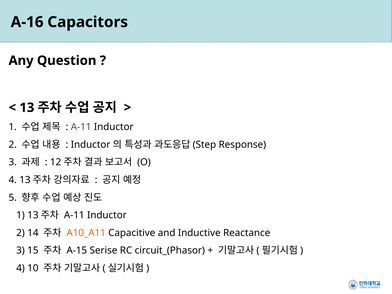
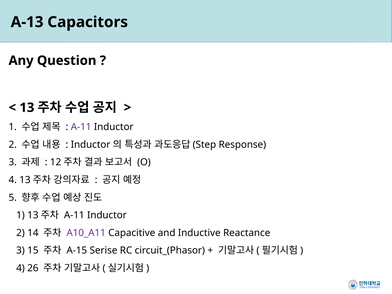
A-16: A-16 -> A-13
A10_A11 colour: orange -> purple
10: 10 -> 26
